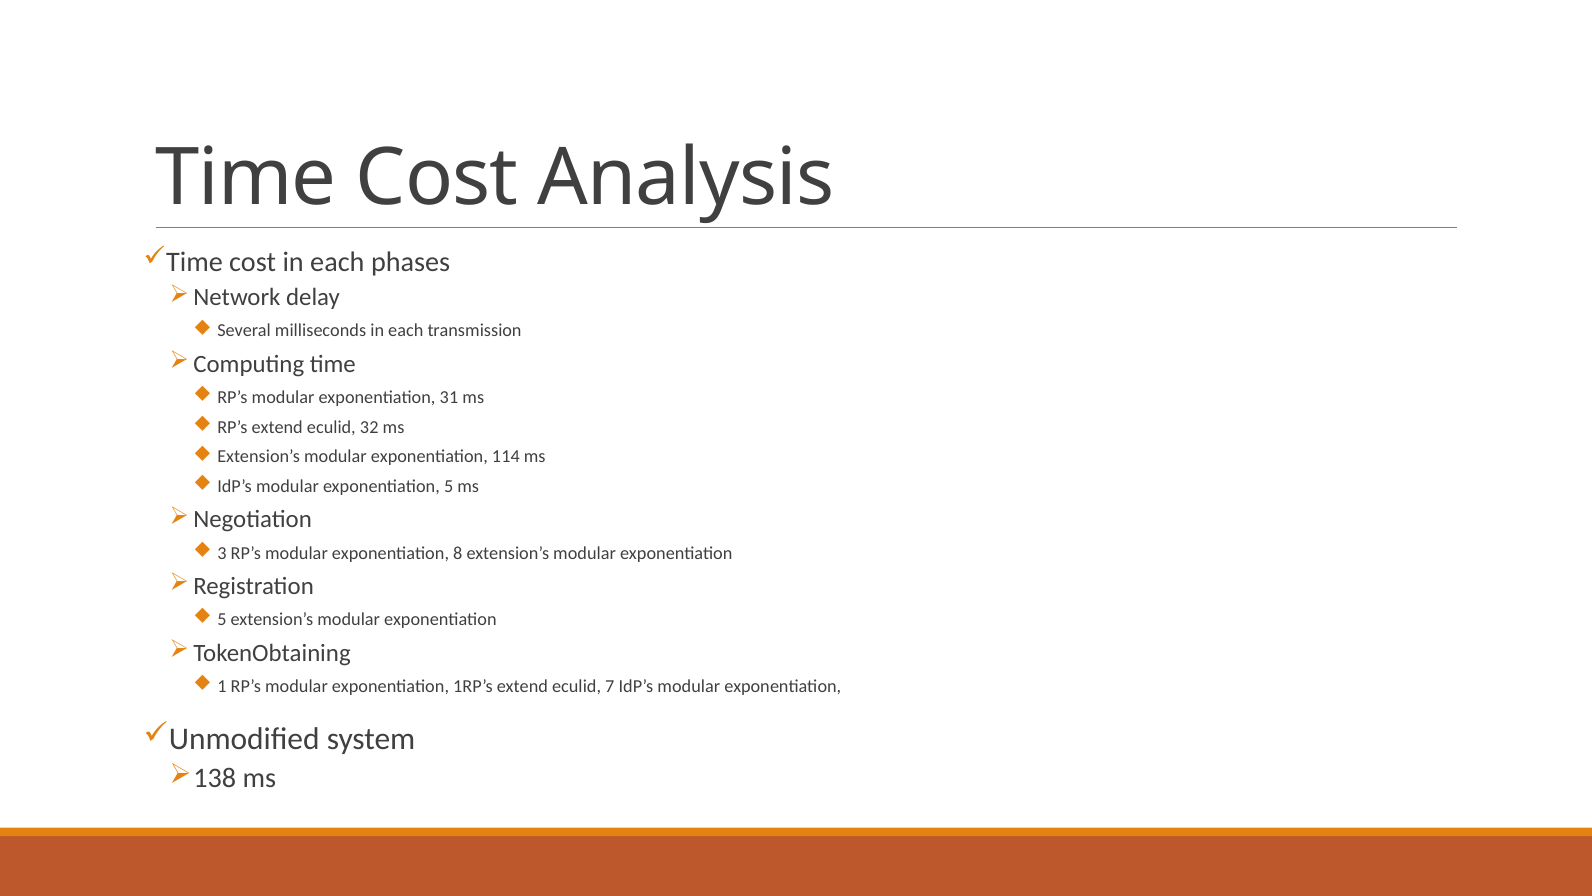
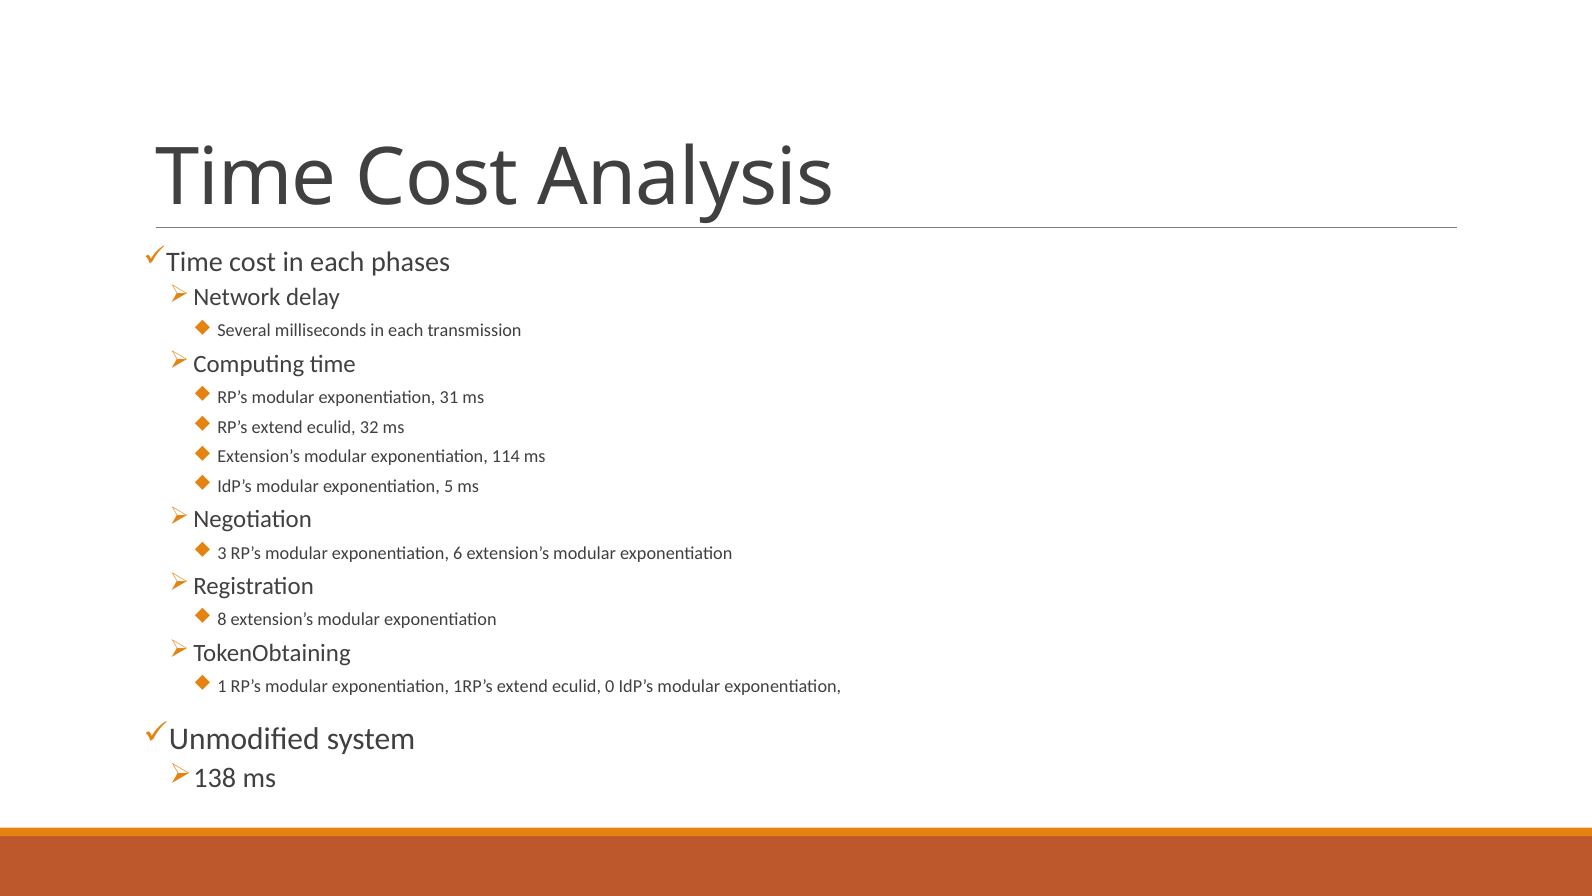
8: 8 -> 6
5 at (222, 619): 5 -> 8
7: 7 -> 0
